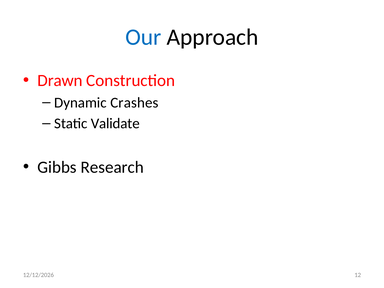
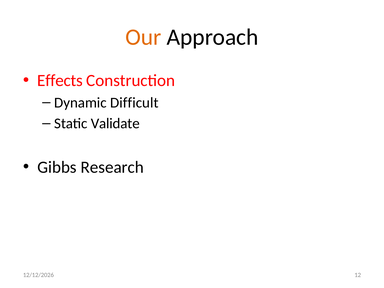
Our colour: blue -> orange
Drawn: Drawn -> Effects
Crashes: Crashes -> Difficult
